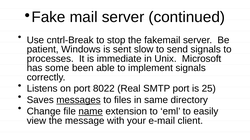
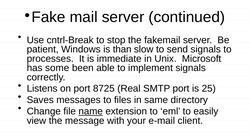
sent: sent -> than
8022: 8022 -> 8725
messages underline: present -> none
